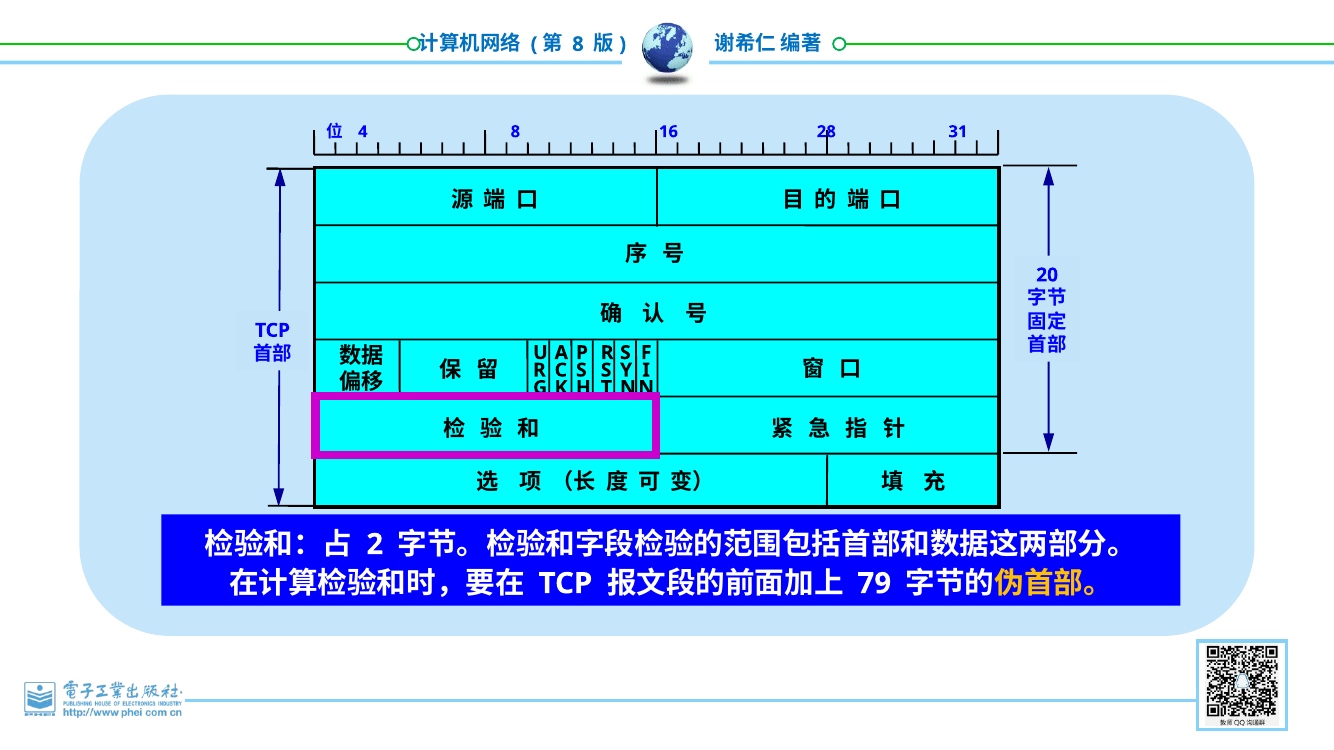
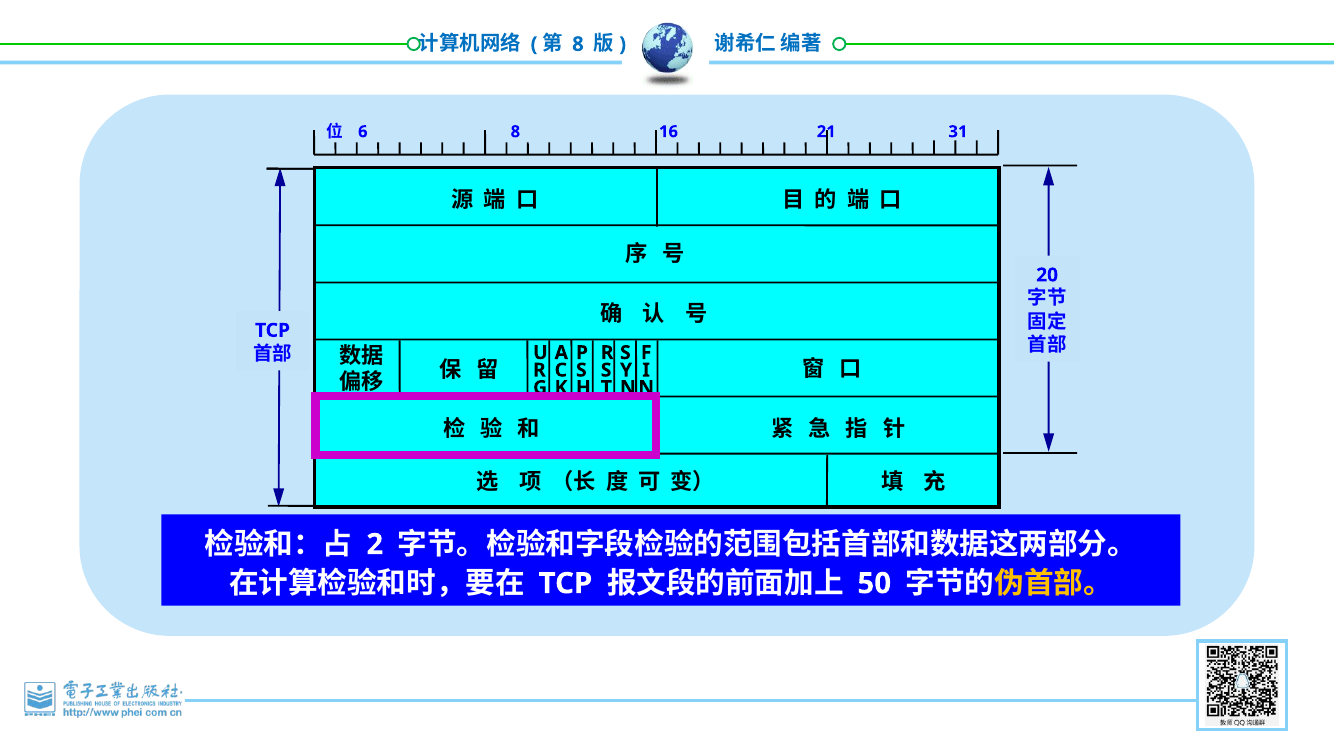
4: 4 -> 6
28: 28 -> 21
79: 79 -> 50
